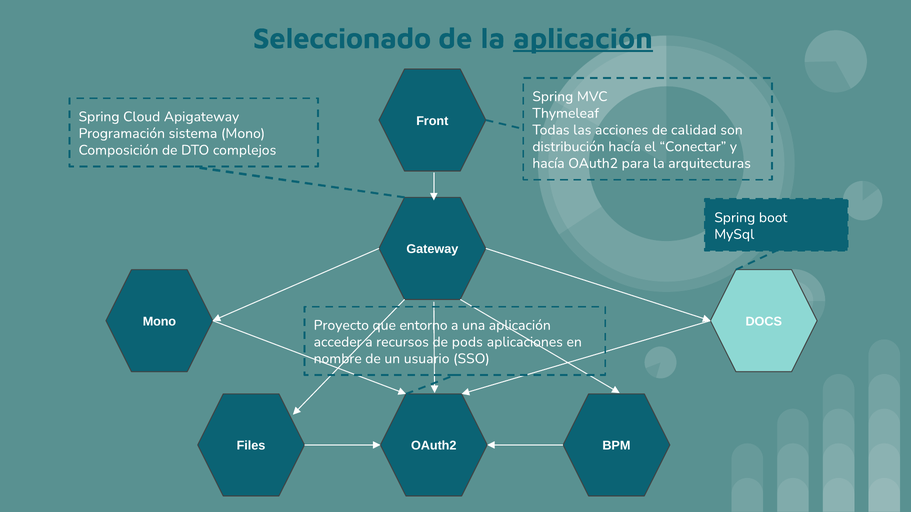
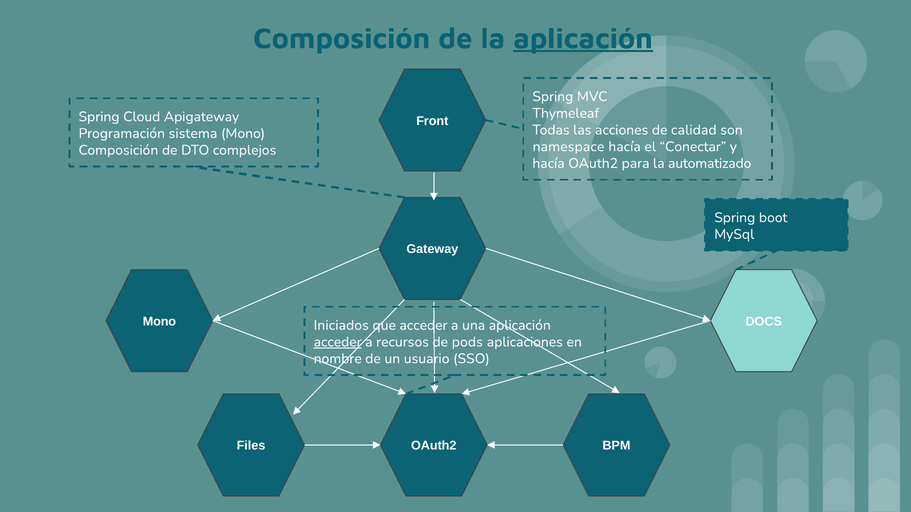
Seleccionado at (342, 39): Seleccionado -> Composición
distribución: distribución -> namespace
arquitecturas: arquitecturas -> automatizado
Proyecto: Proyecto -> Iniciados
que entorno: entorno -> acceder
acceder at (338, 342) underline: none -> present
